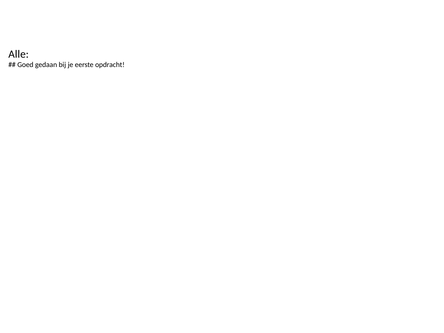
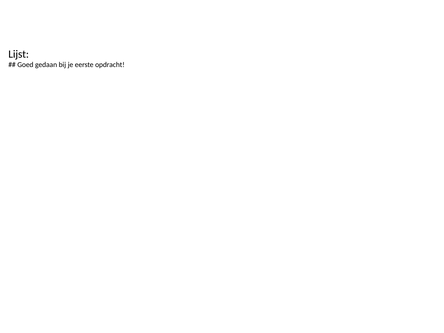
Alle: Alle -> Lijst
